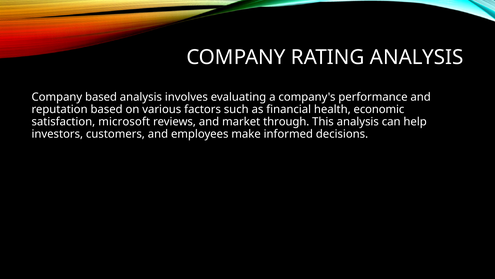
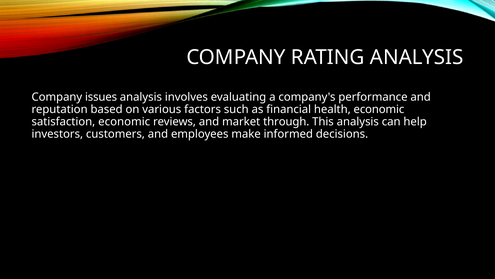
Company based: based -> issues
satisfaction microsoft: microsoft -> economic
